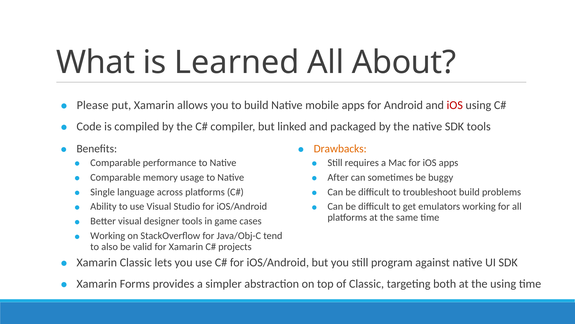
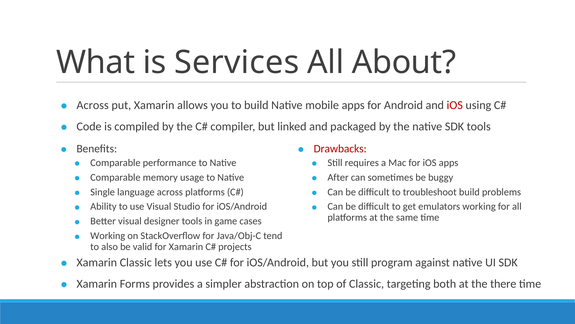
Learned: Learned -> Services
Please at (93, 105): Please -> Across
Drawbacks colour: orange -> red
the using: using -> there
